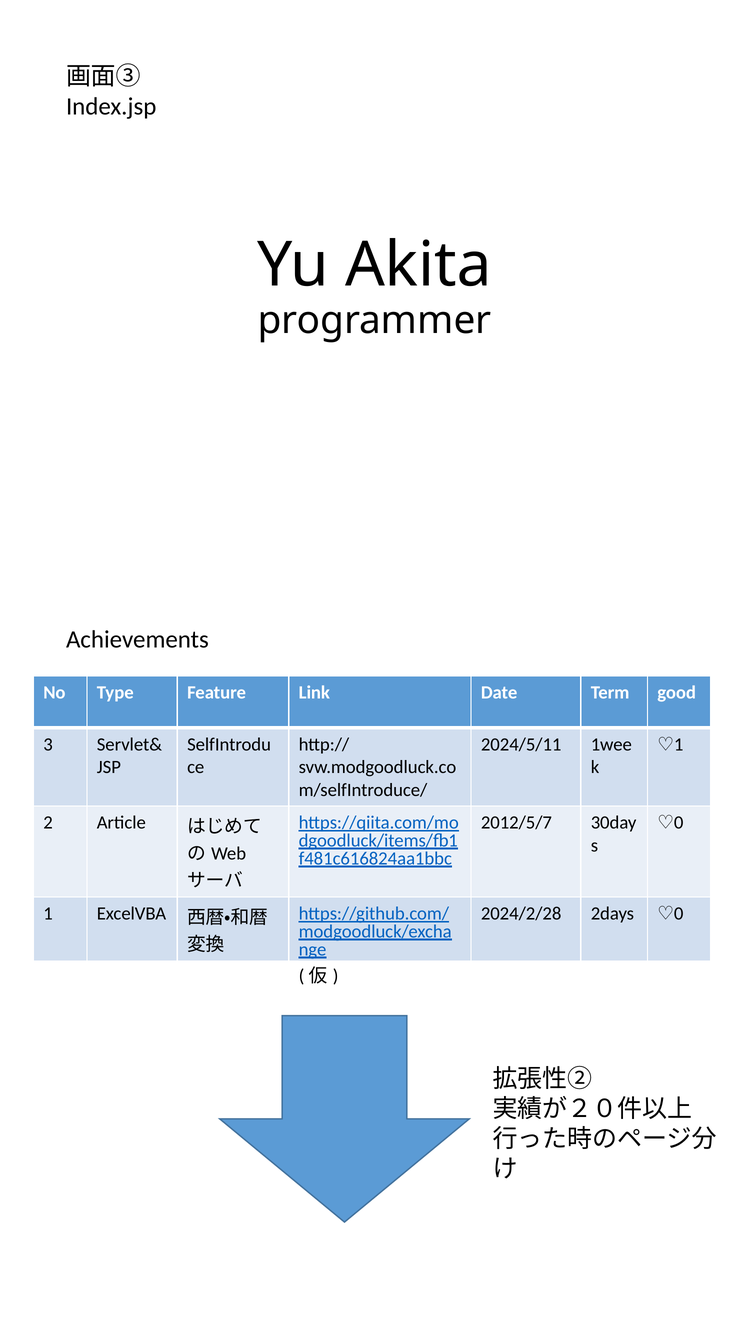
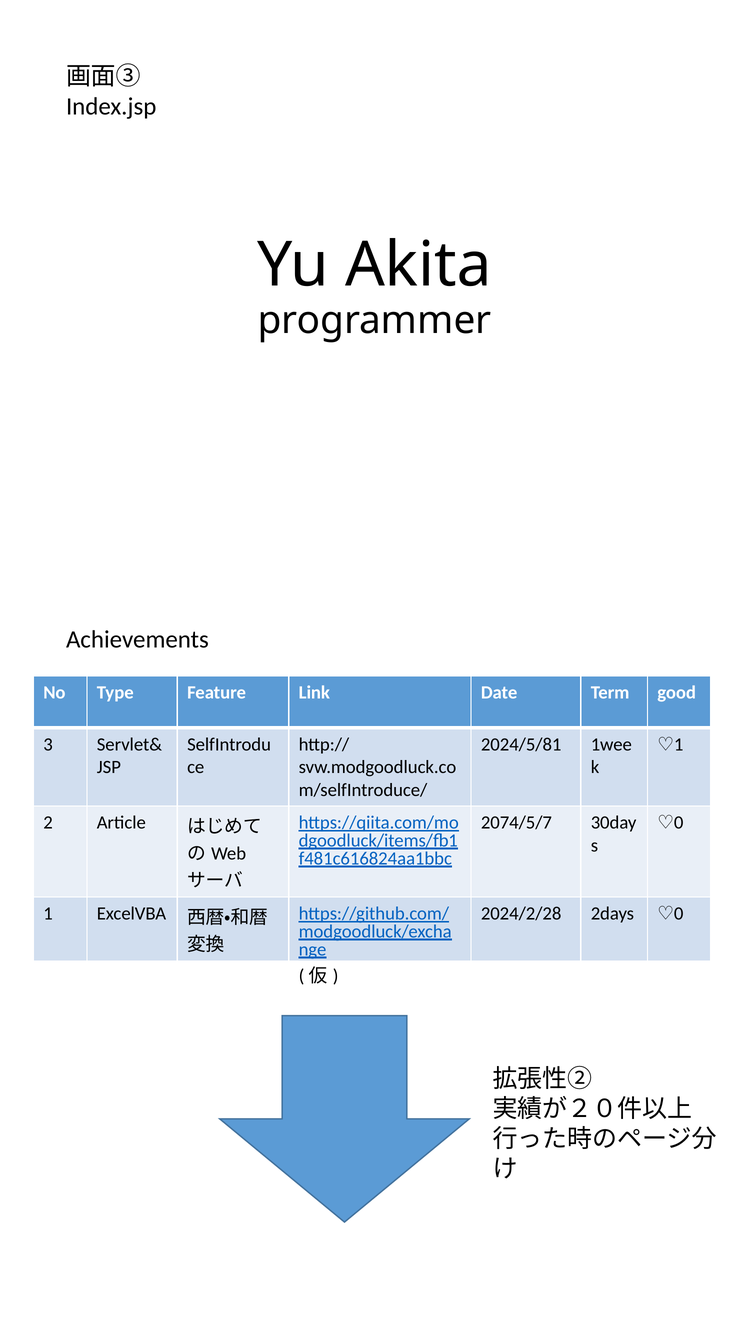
2024/5/11: 2024/5/11 -> 2024/5/81
2012/5/7: 2012/5/7 -> 2074/5/7
